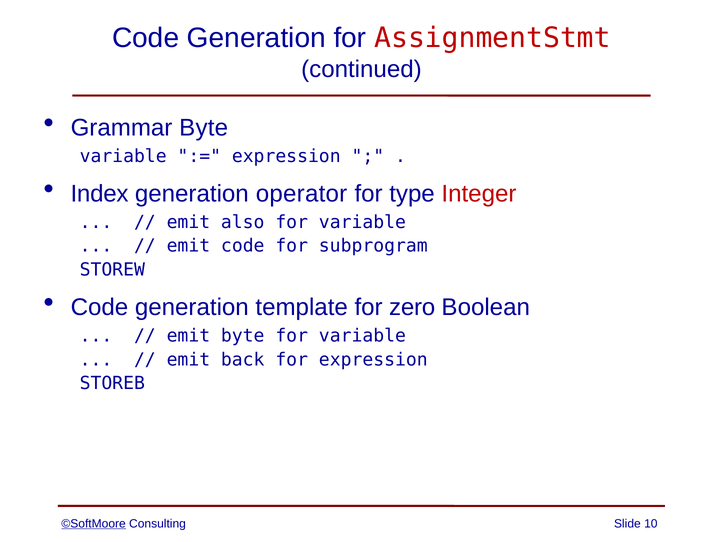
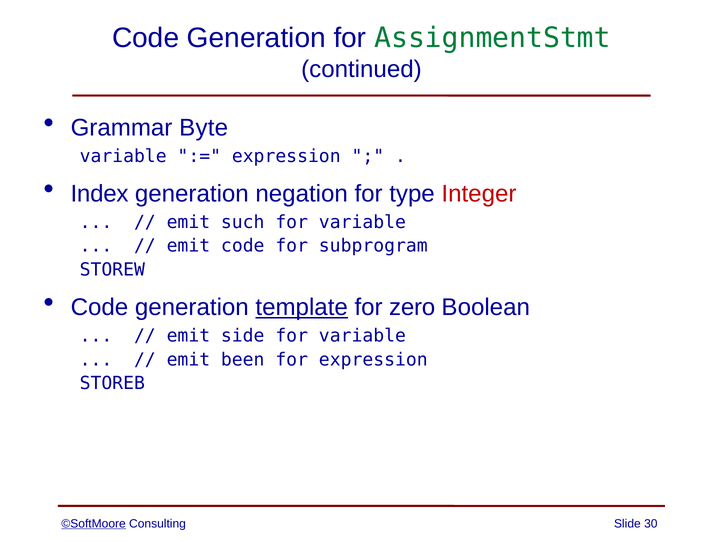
AssignmentStmt colour: red -> green
operator: operator -> negation
also: also -> such
template underline: none -> present
emit byte: byte -> side
back: back -> been
10: 10 -> 30
